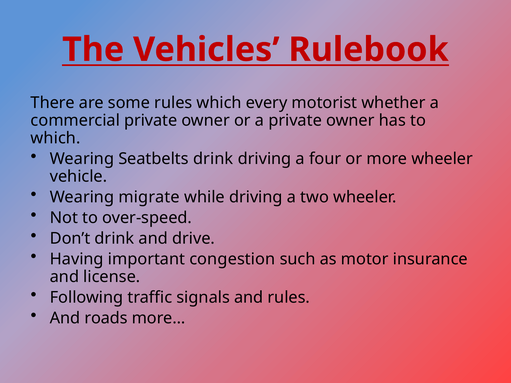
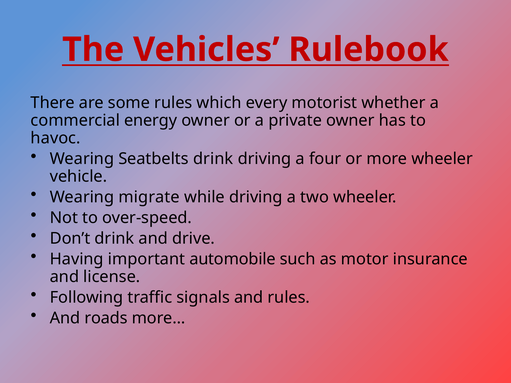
commercial private: private -> energy
which at (56, 138): which -> havoc
congestion: congestion -> automobile
